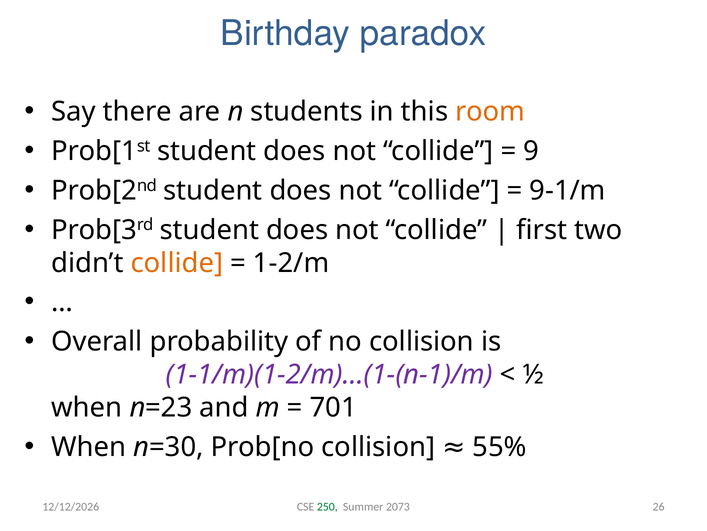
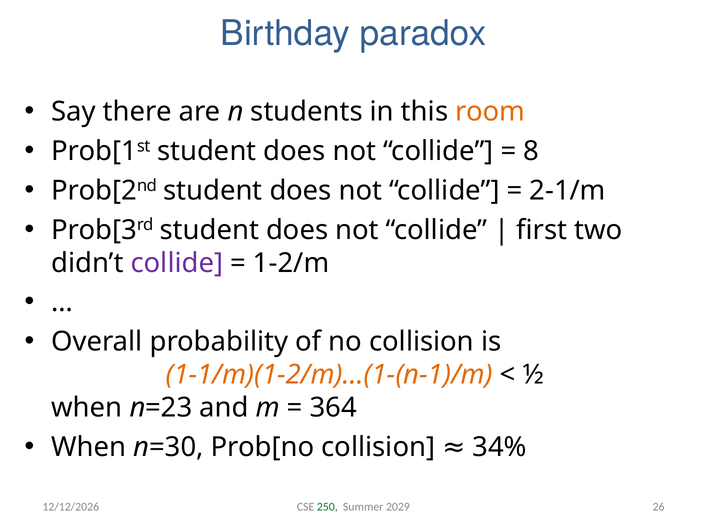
9: 9 -> 8
9-1/m: 9-1/m -> 2-1/m
collide at (177, 263) colour: orange -> purple
1-1/m)(1-2/m)…(1-(n-1)/m colour: purple -> orange
701: 701 -> 364
55%: 55% -> 34%
2073: 2073 -> 2029
